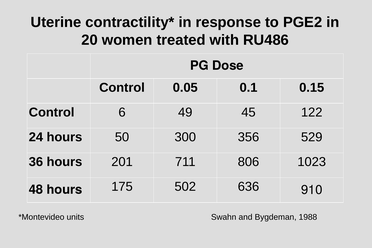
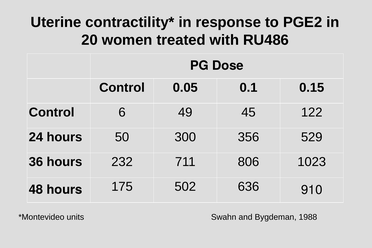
201: 201 -> 232
